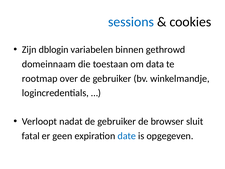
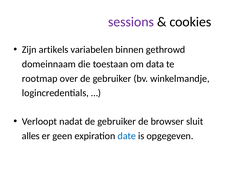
sessions colour: blue -> purple
dblogin: dblogin -> artikels
fatal: fatal -> alles
